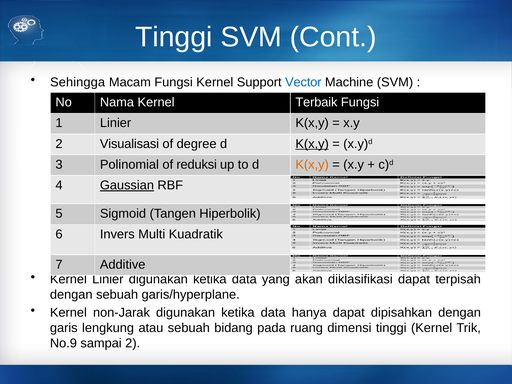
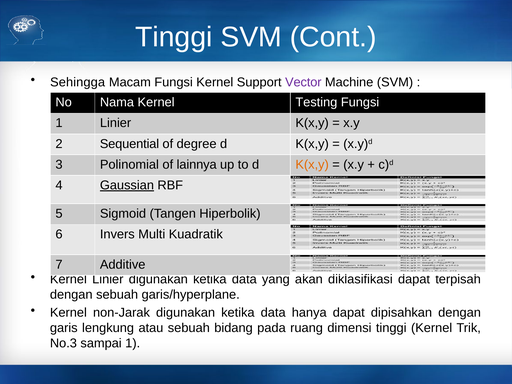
Vector colour: blue -> purple
Terbaik: Terbaik -> Testing
Visualisasi: Visualisasi -> Sequential
K(x,y at (312, 144) underline: present -> none
reduksi: reduksi -> lainnya
No.9: No.9 -> No.3
sampai 2: 2 -> 1
